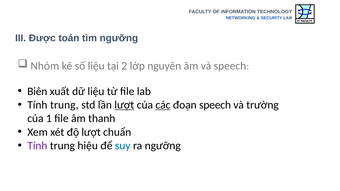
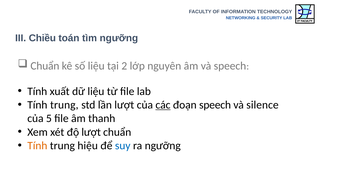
Được: Được -> Chiều
Nhóm at (45, 66): Nhóm -> Chuẩn
Biên at (37, 91): Biên -> Tính
lượt at (124, 105) underline: present -> none
trường: trường -> silence
1: 1 -> 5
Tính at (37, 146) colour: purple -> orange
